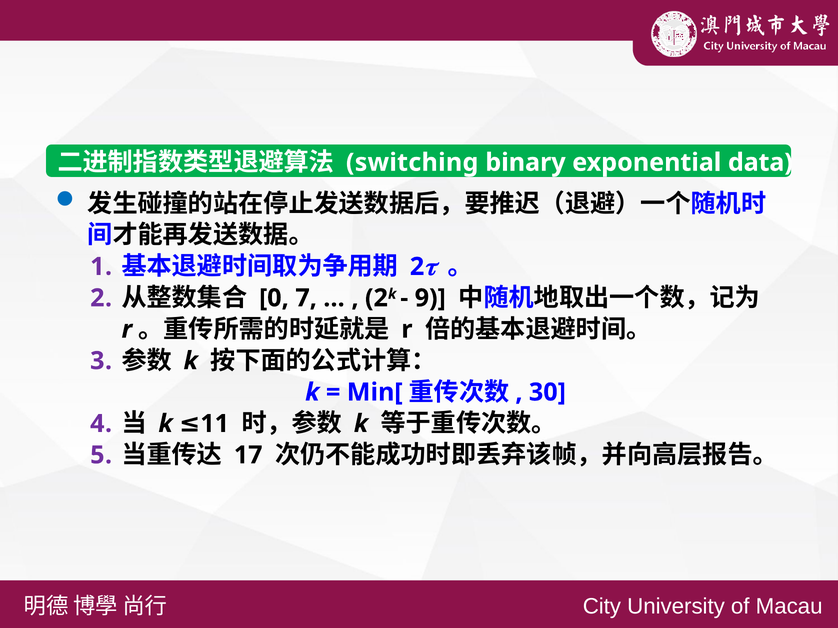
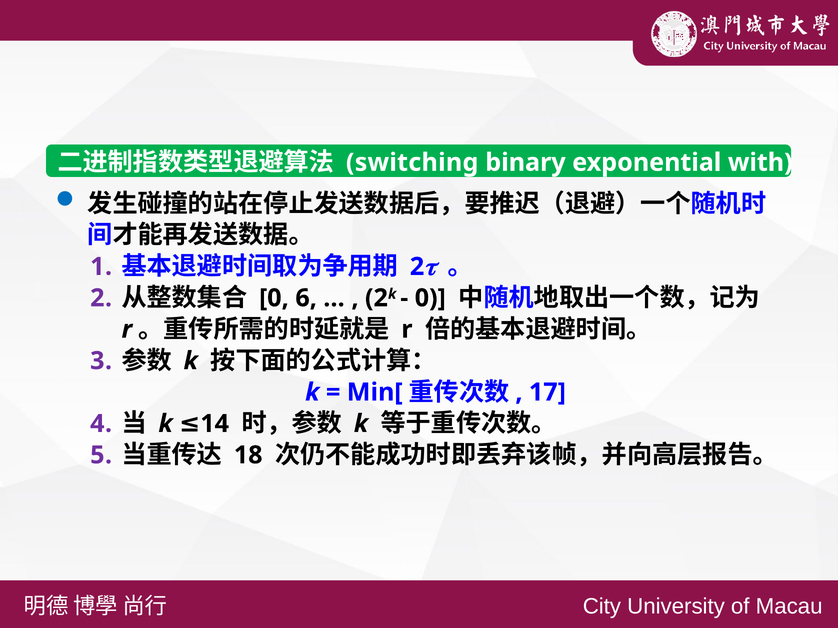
data: data -> with
7: 7 -> 6
9 at (430, 298): 9 -> 0
30: 30 -> 17
11: 11 -> 14
17: 17 -> 18
